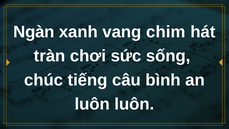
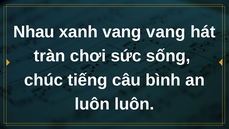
Ngàn: Ngàn -> Nhau
vang chim: chim -> vang
